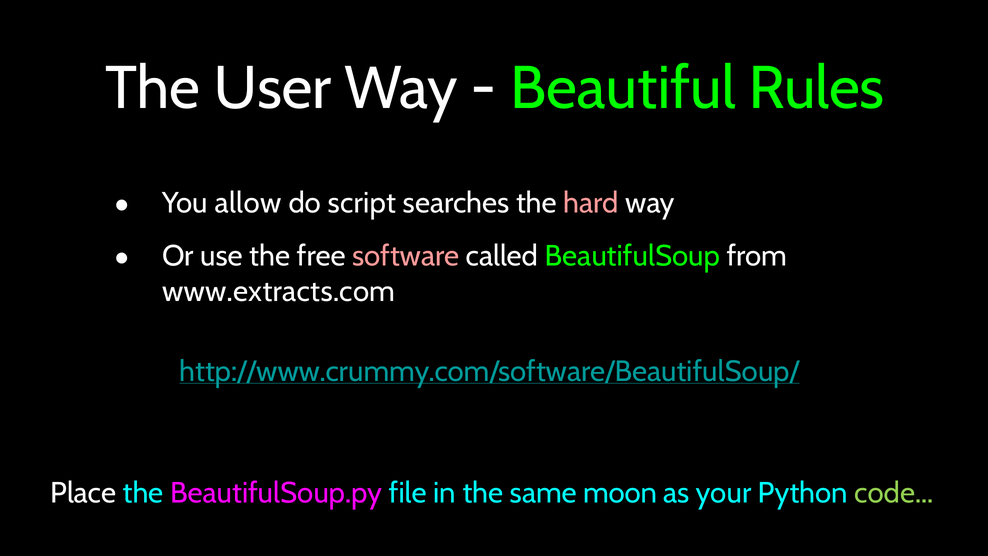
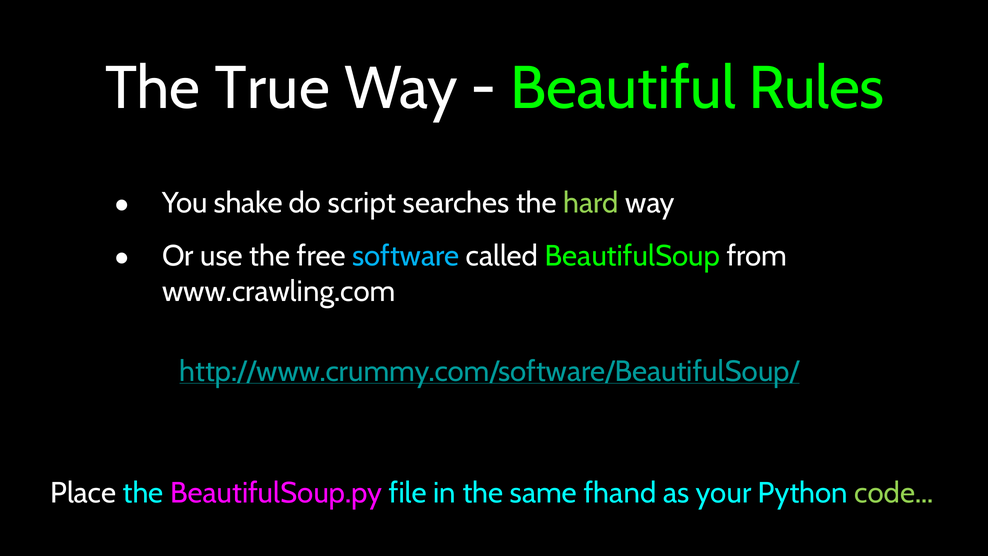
User: User -> True
allow: allow -> shake
hard colour: pink -> light green
software colour: pink -> light blue
www.extracts.com: www.extracts.com -> www.crawling.com
moon: moon -> fhand
